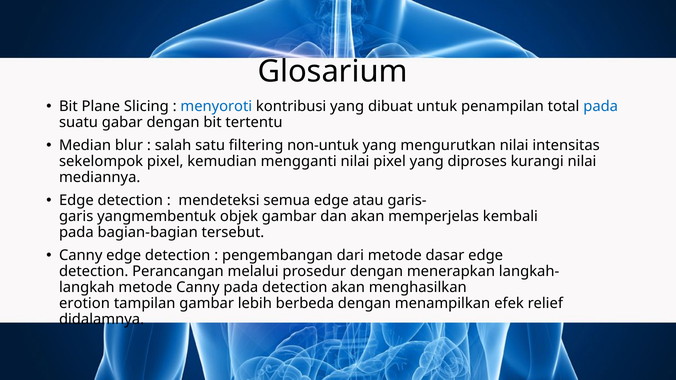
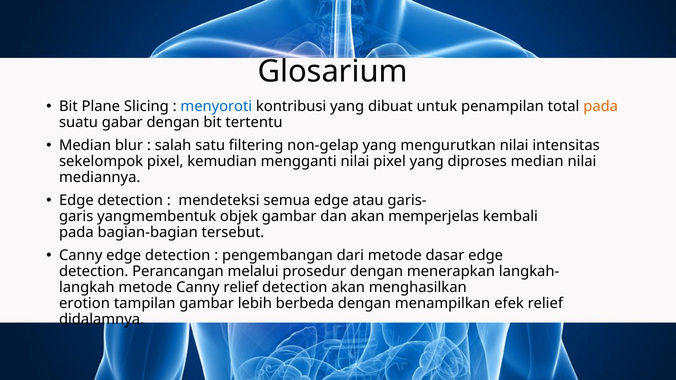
pada at (601, 107) colour: blue -> orange
non-untuk: non-untuk -> non-gelap
diproses kurangi: kurangi -> median
Canny pada: pada -> relief
